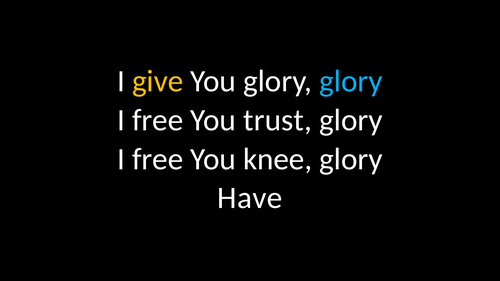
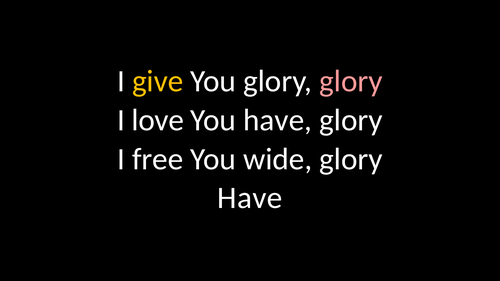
glory at (351, 81) colour: light blue -> pink
free at (158, 120): free -> love
You trust: trust -> have
knee: knee -> wide
